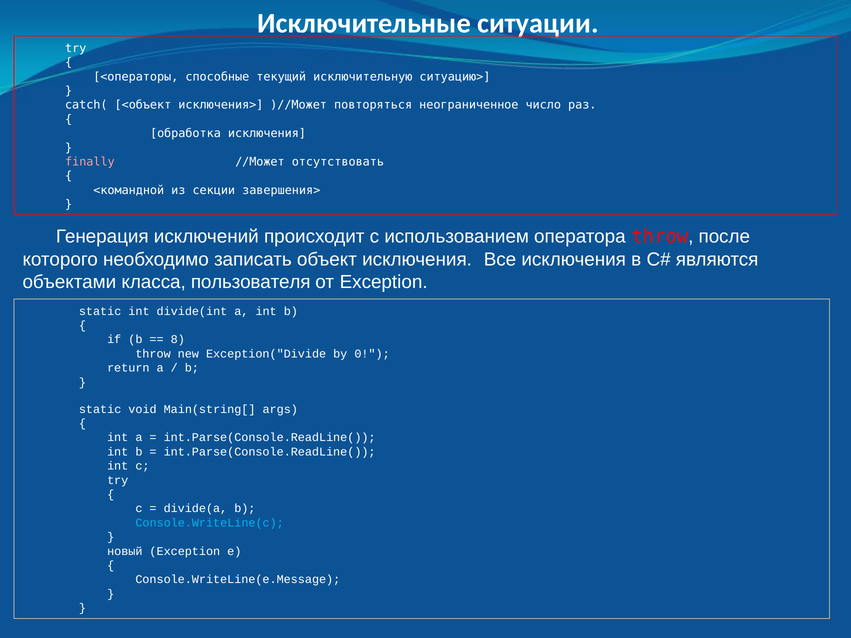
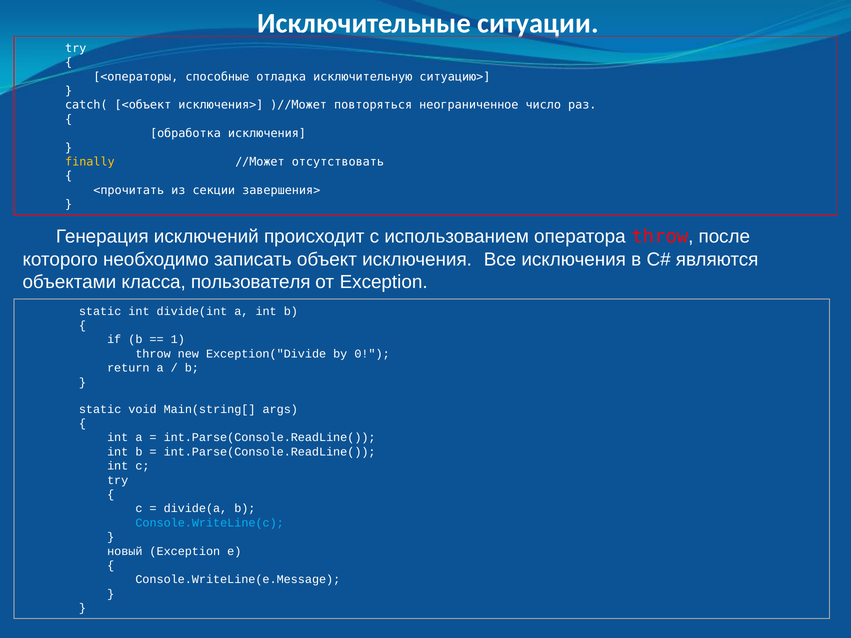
текущий: текущий -> отладка
finally colour: pink -> yellow
<командной: <командной -> <прочитать
8: 8 -> 1
